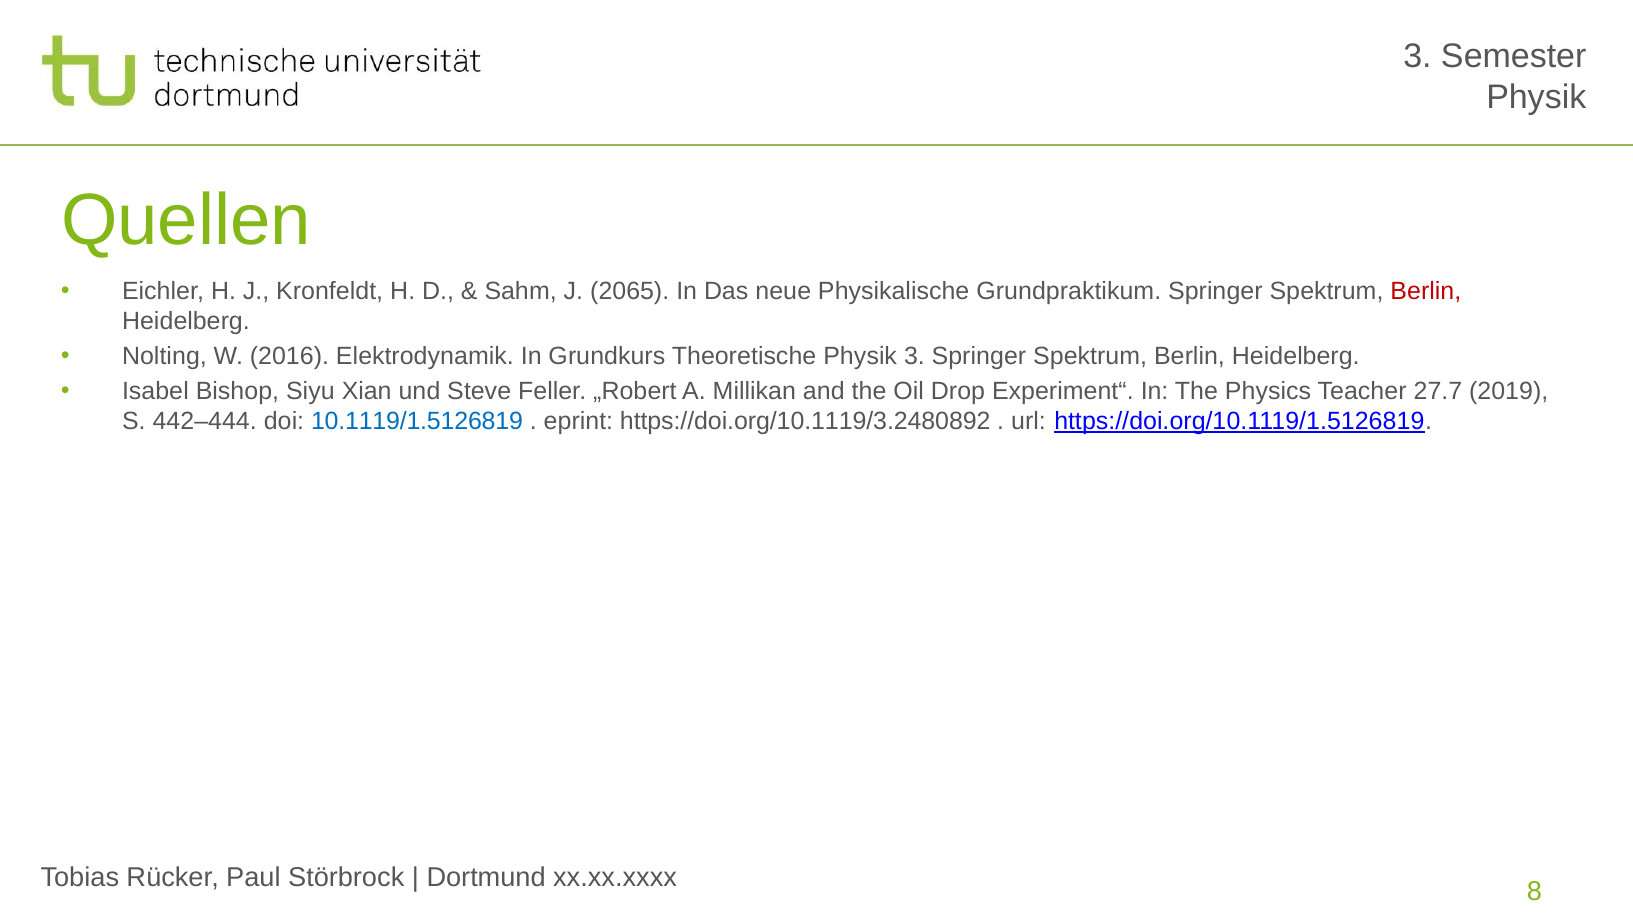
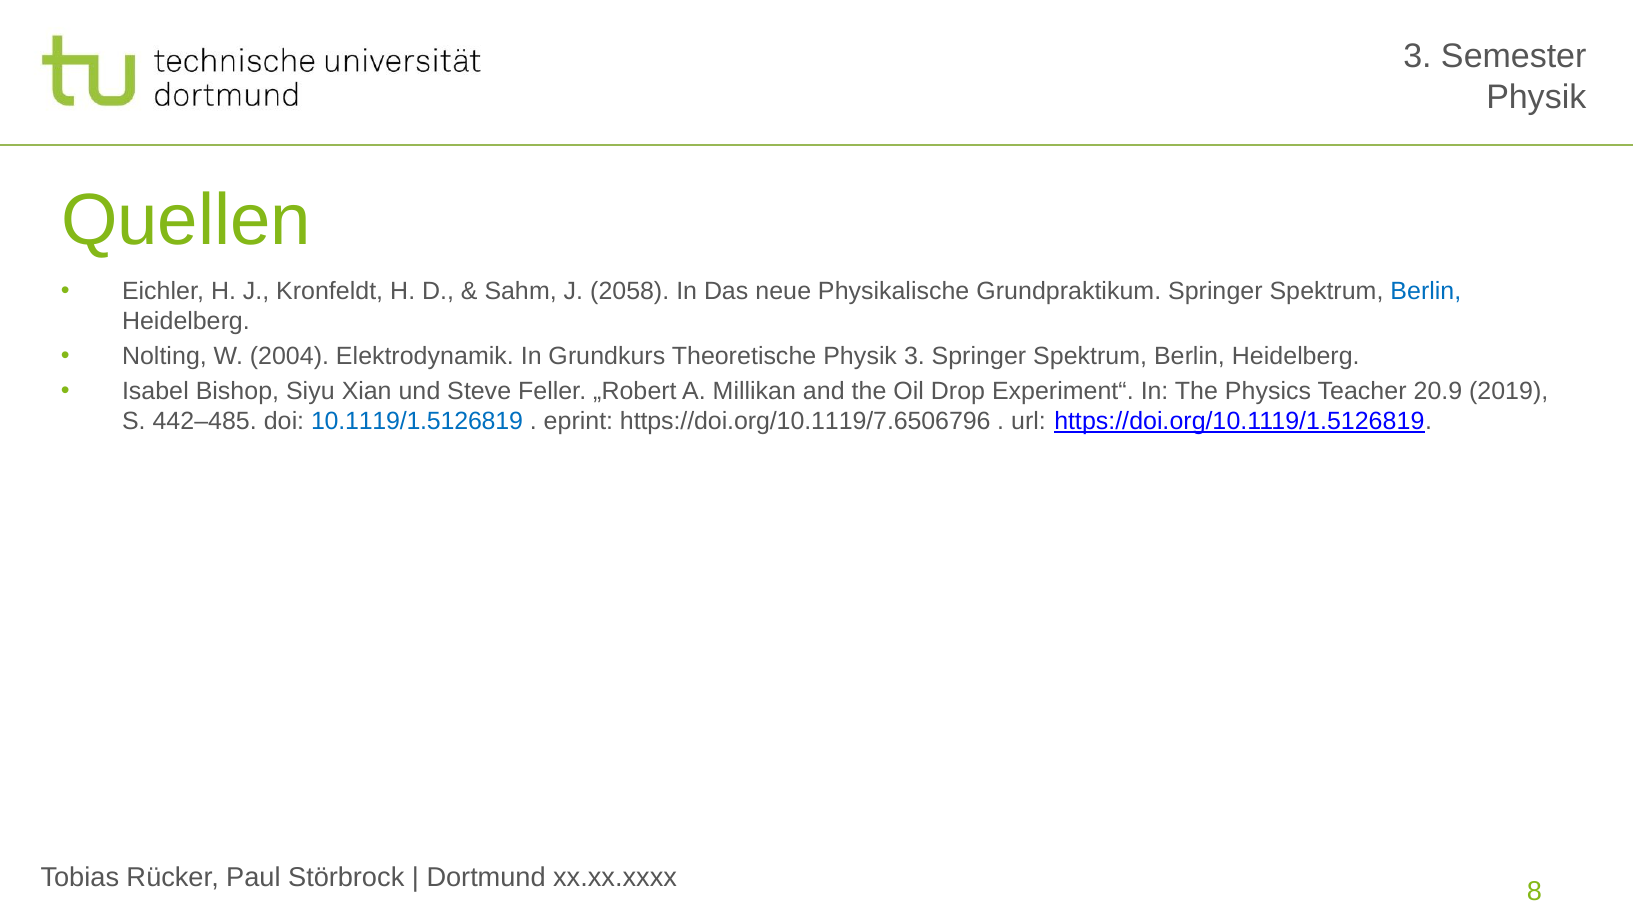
2065: 2065 -> 2058
Berlin at (1426, 291) colour: red -> blue
2016: 2016 -> 2004
27.7: 27.7 -> 20.9
442–444: 442–444 -> 442–485
https://doi.org/10.1119/3.2480892: https://doi.org/10.1119/3.2480892 -> https://doi.org/10.1119/7.6506796
